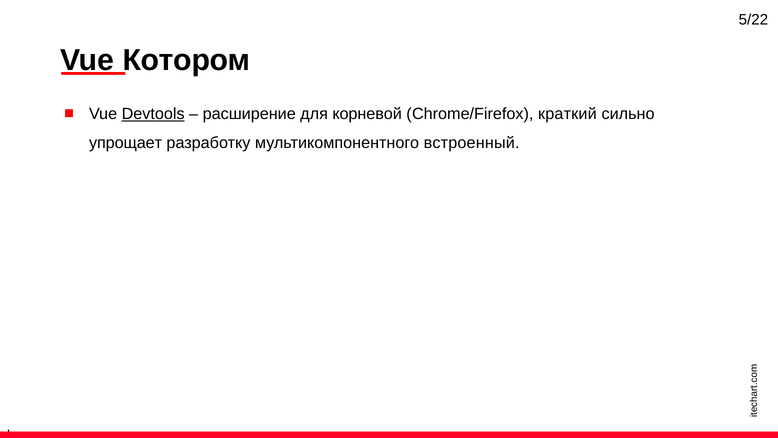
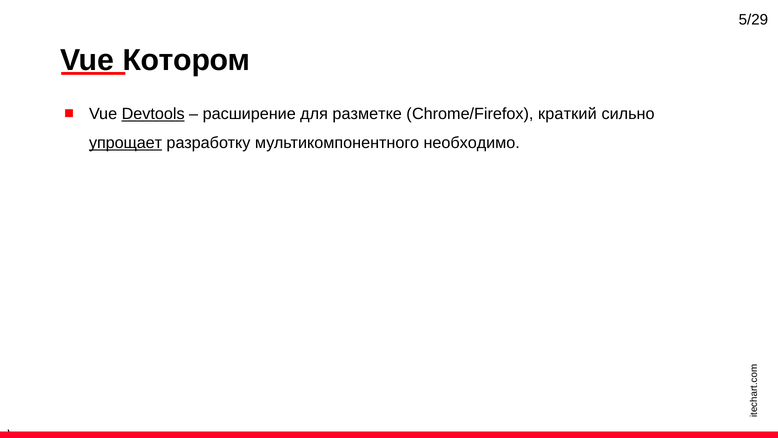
5/22: 5/22 -> 5/29
корневой: корневой -> разметке
упрощает underline: none -> present
встроенный: встроенный -> необходимо
